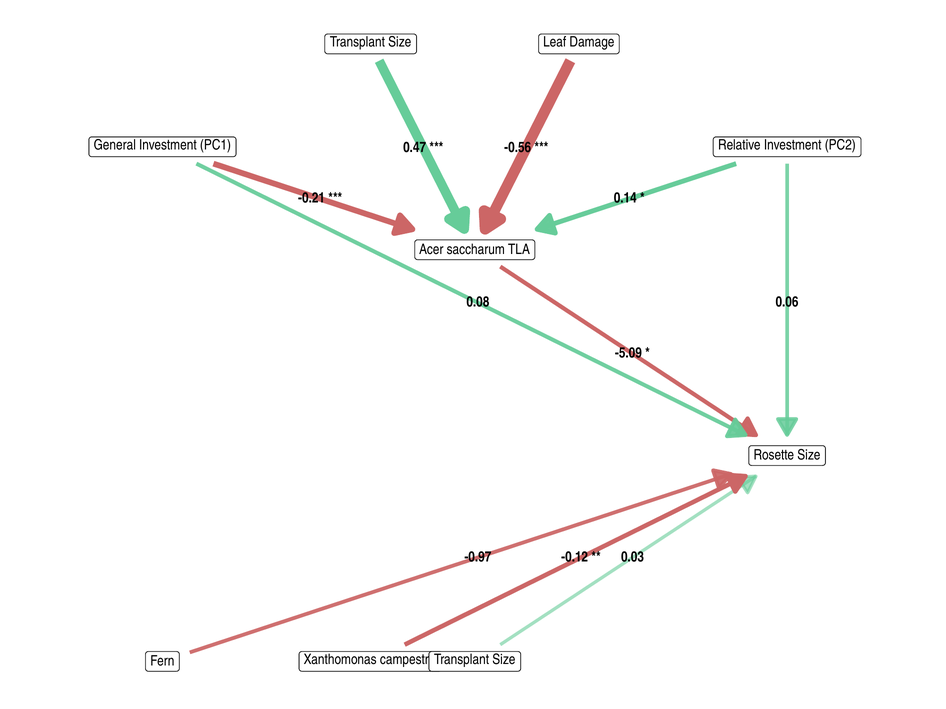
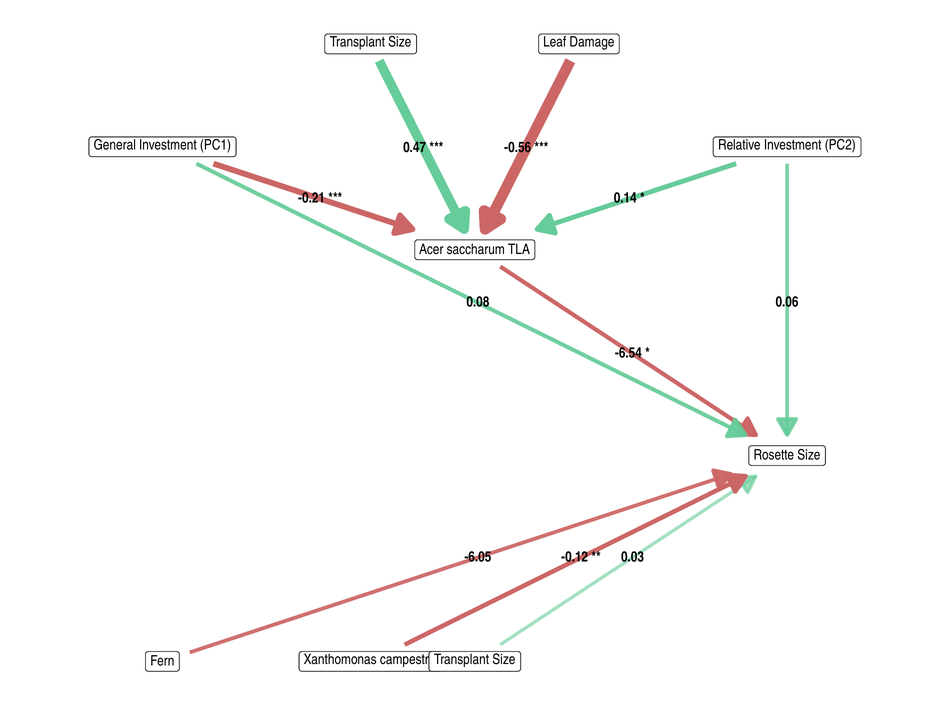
-5.09: -5.09 -> -6.54
-0.97: -0.97 -> -6.05
